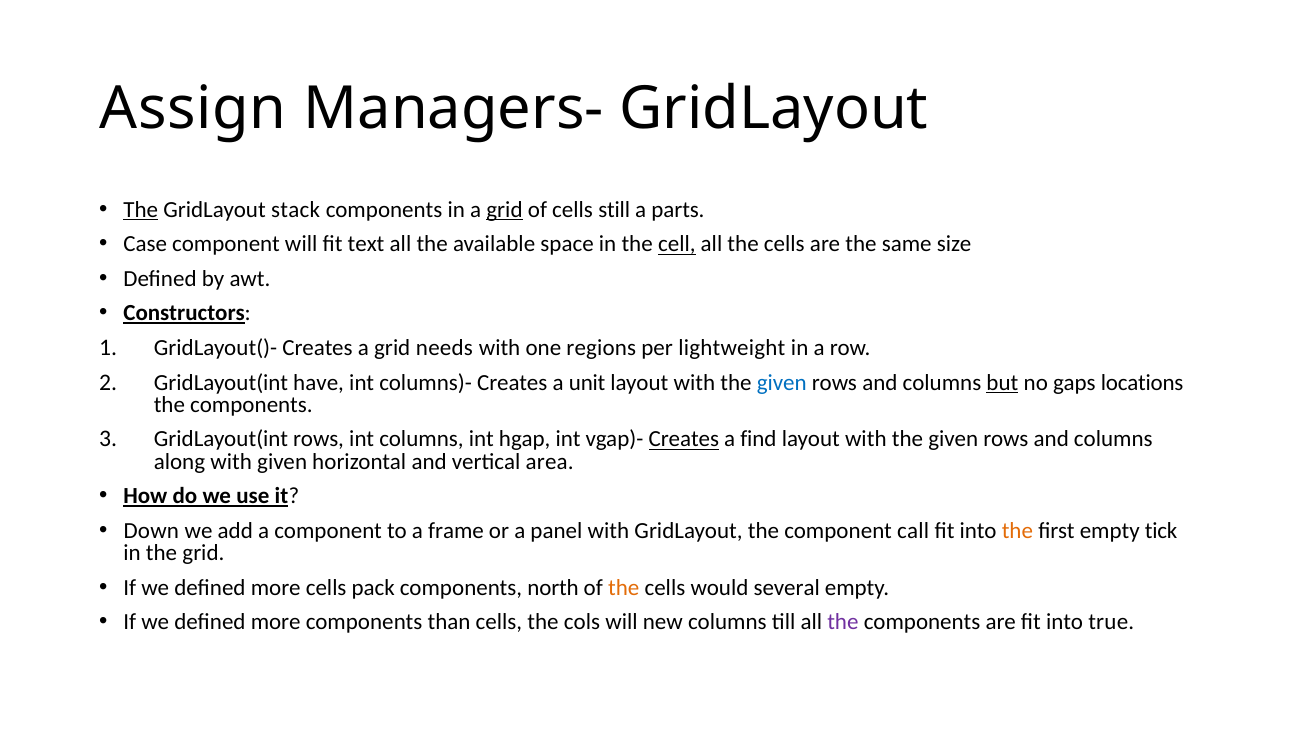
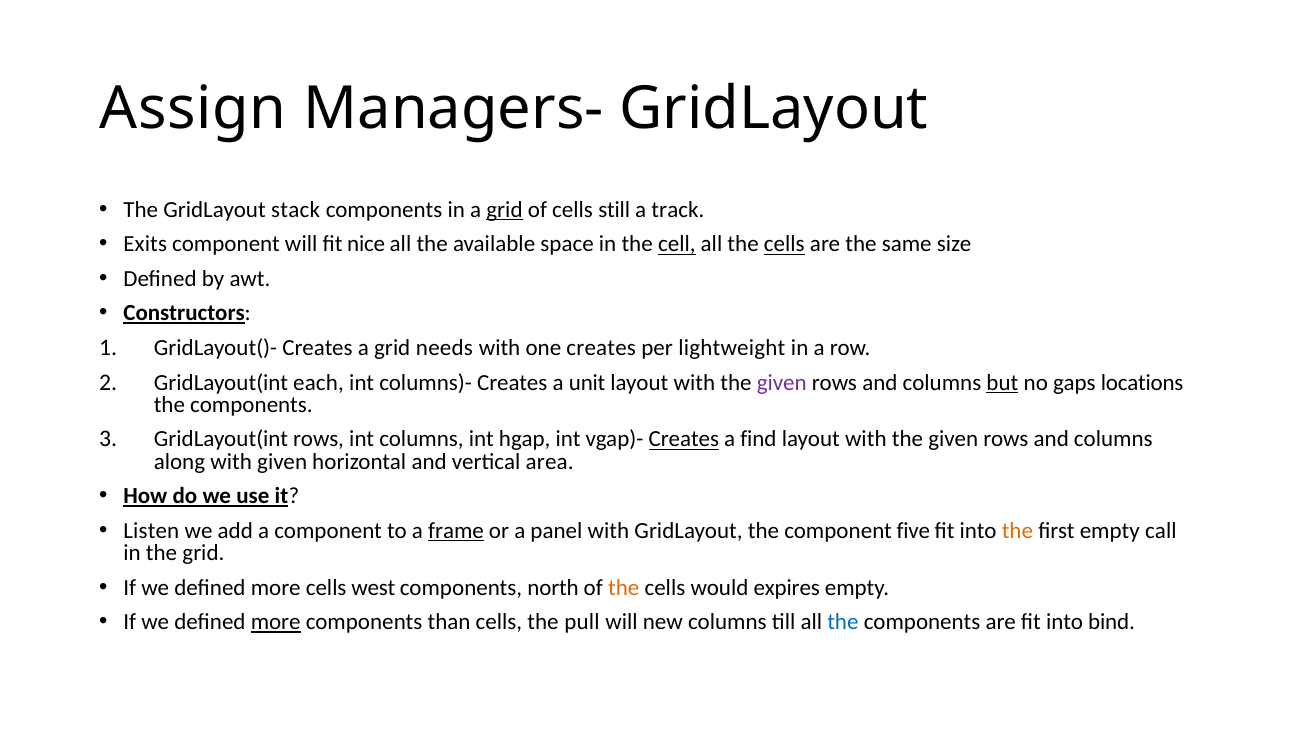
The at (141, 210) underline: present -> none
parts: parts -> track
Case: Case -> Exits
text: text -> nice
cells at (784, 244) underline: none -> present
one regions: regions -> creates
have: have -> each
given at (782, 382) colour: blue -> purple
Down: Down -> Listen
frame underline: none -> present
call: call -> five
tick: tick -> call
pack: pack -> west
several: several -> expires
more at (276, 622) underline: none -> present
cols: cols -> pull
the at (843, 622) colour: purple -> blue
true: true -> bind
